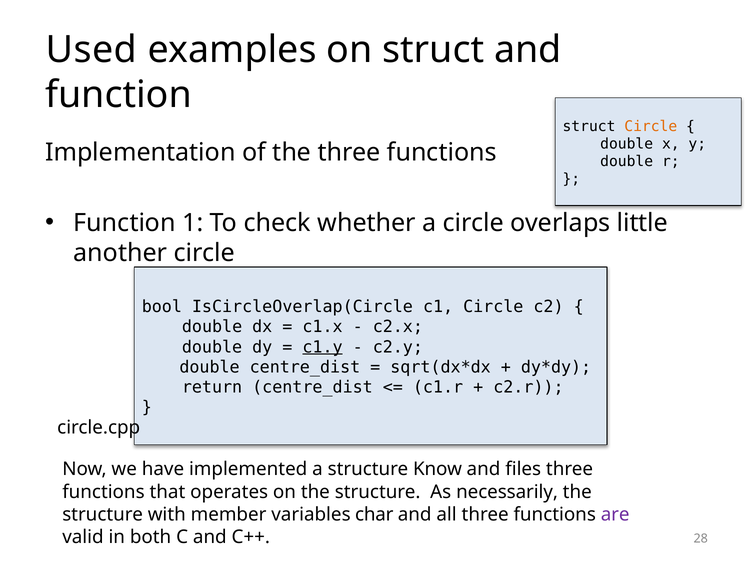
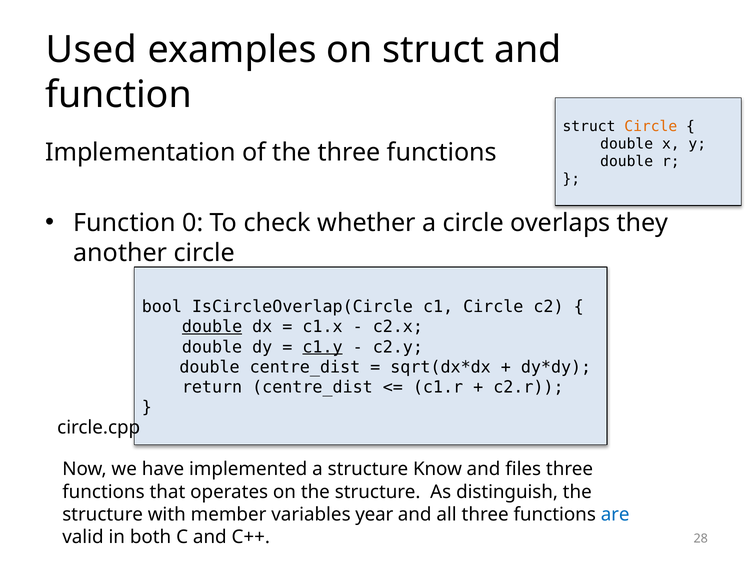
1: 1 -> 0
little: little -> they
double at (212, 327) underline: none -> present
necessarily: necessarily -> distinguish
char: char -> year
are colour: purple -> blue
